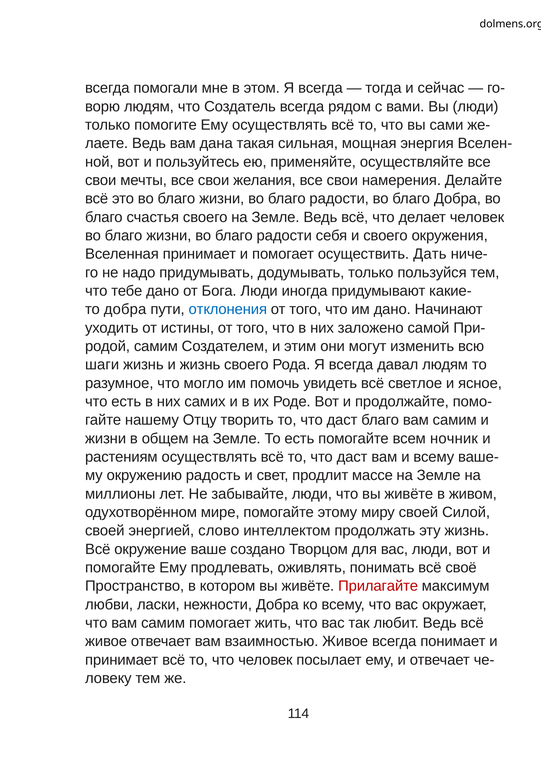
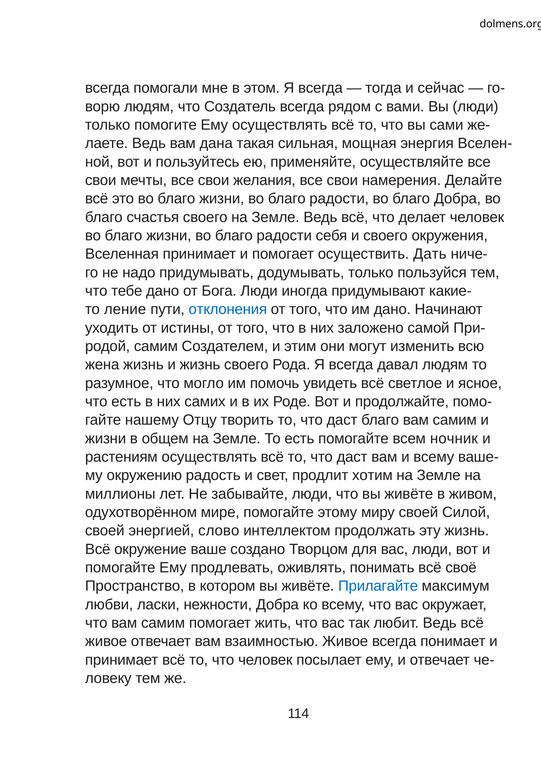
то добра: добра -> ление
шаги: шаги -> жена
массе: массе -> хотим
Прилагайте colour: red -> blue
